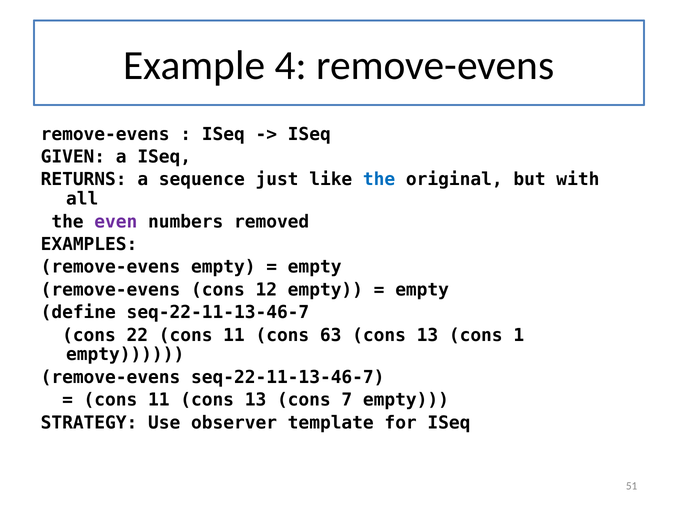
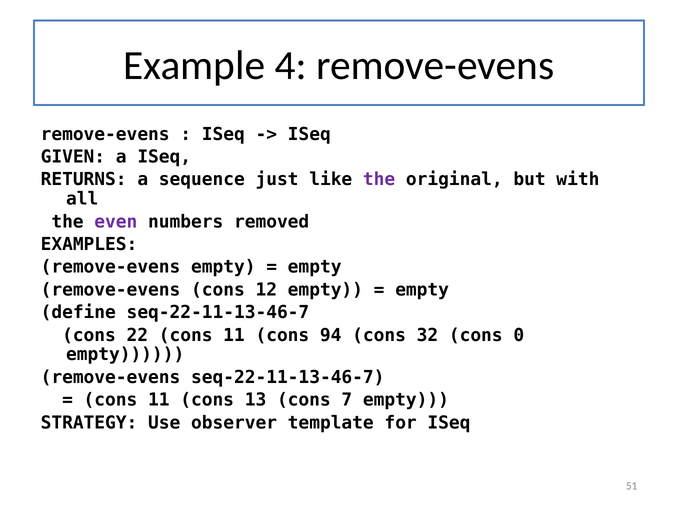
the at (379, 179) colour: blue -> purple
63: 63 -> 94
13 at (427, 335): 13 -> 32
1: 1 -> 0
